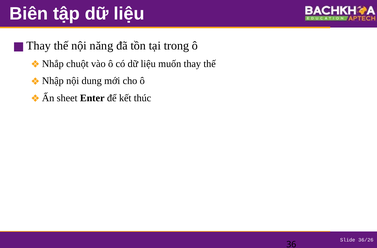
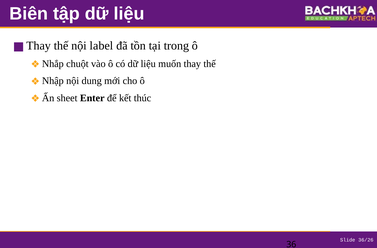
năng: năng -> label
